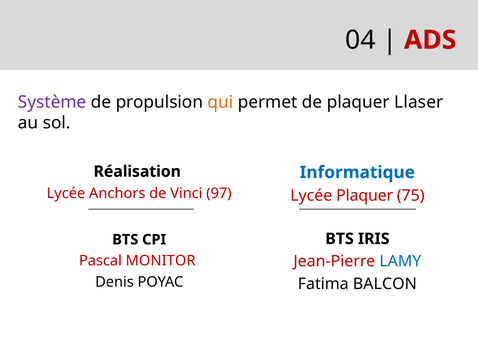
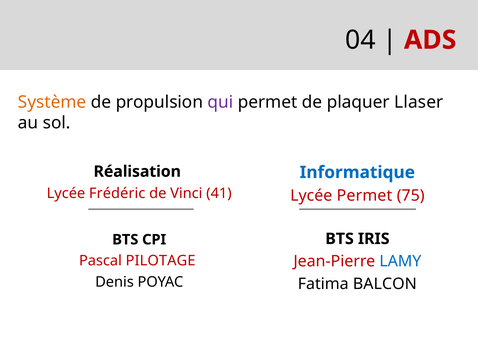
Système colour: purple -> orange
qui colour: orange -> purple
Anchors: Anchors -> Frédéric
97: 97 -> 41
Lycée Plaquer: Plaquer -> Permet
MONITOR: MONITOR -> PILOTAGE
